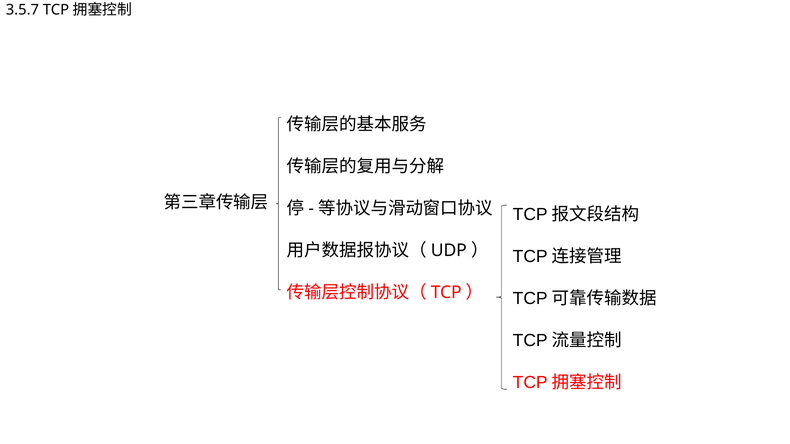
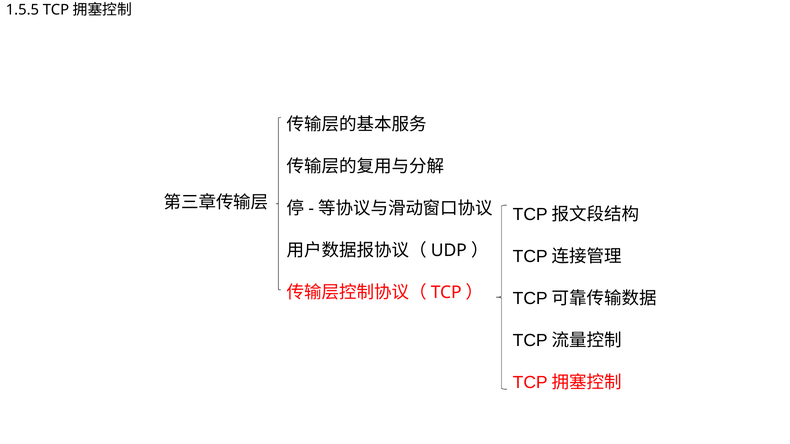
3.5.7: 3.5.7 -> 1.5.5
